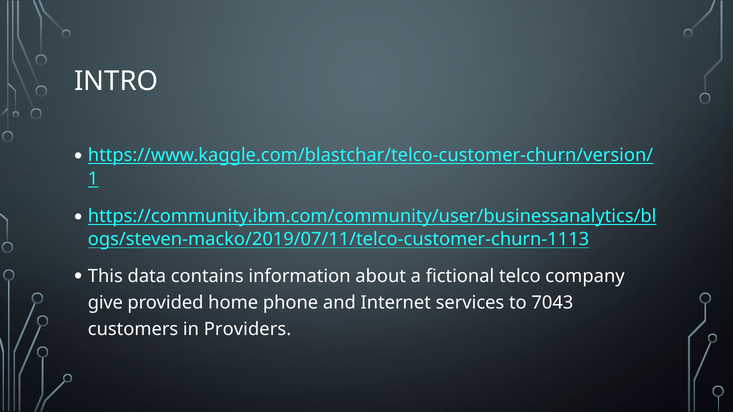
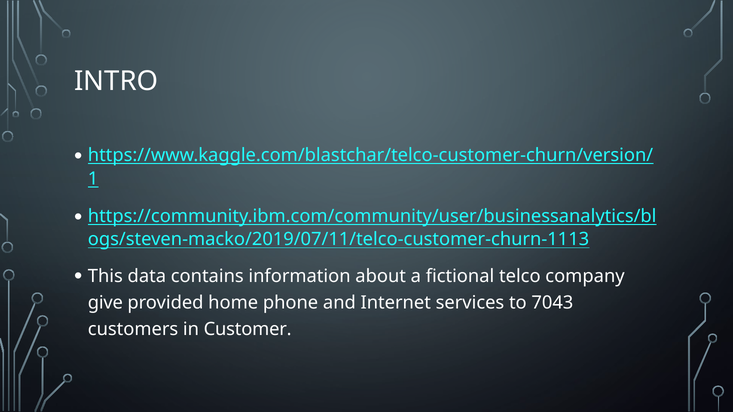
Providers: Providers -> Customer
